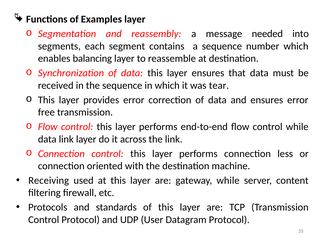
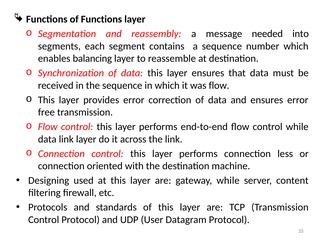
of Examples: Examples -> Functions
was tear: tear -> flow
Receiving: Receiving -> Designing
